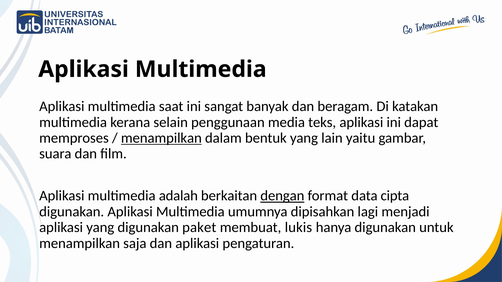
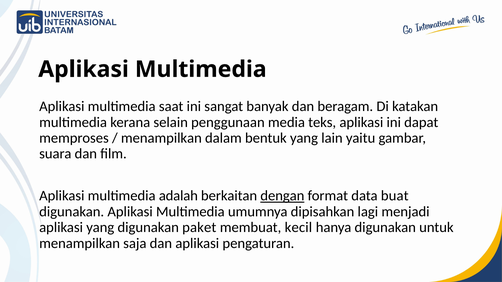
menampilkan at (161, 138) underline: present -> none
cipta: cipta -> buat
lukis: lukis -> kecil
